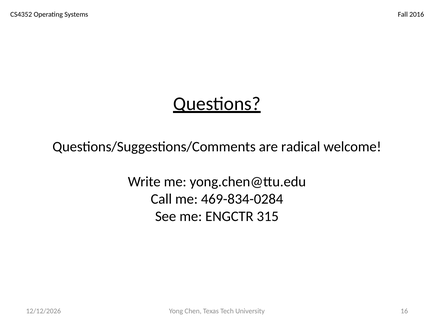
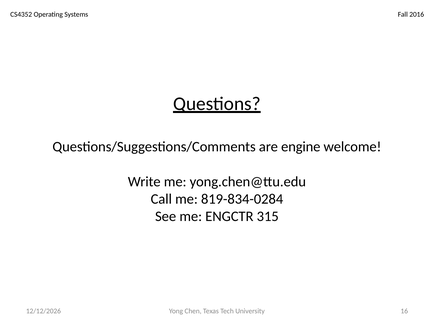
radical: radical -> engine
469-834-0284: 469-834-0284 -> 819-834-0284
